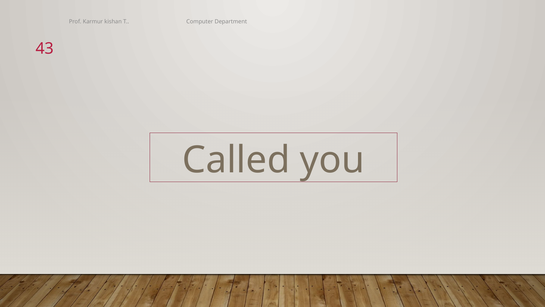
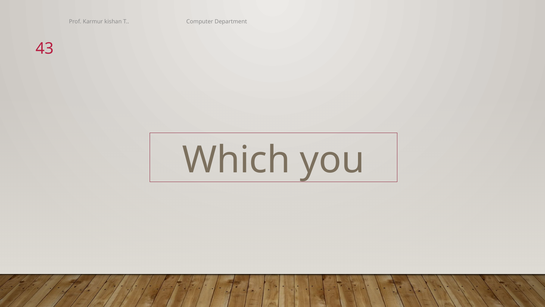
Called: Called -> Which
